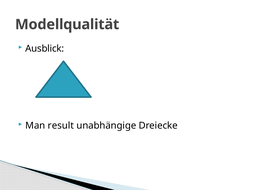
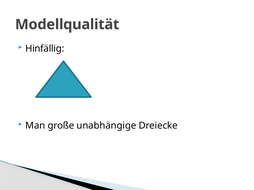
Ausblick: Ausblick -> Hinfällig
result: result -> große
